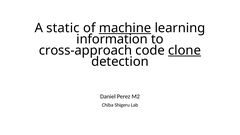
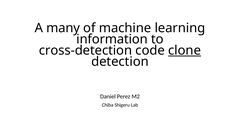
static: static -> many
machine underline: present -> none
cross-approach: cross-approach -> cross-detection
